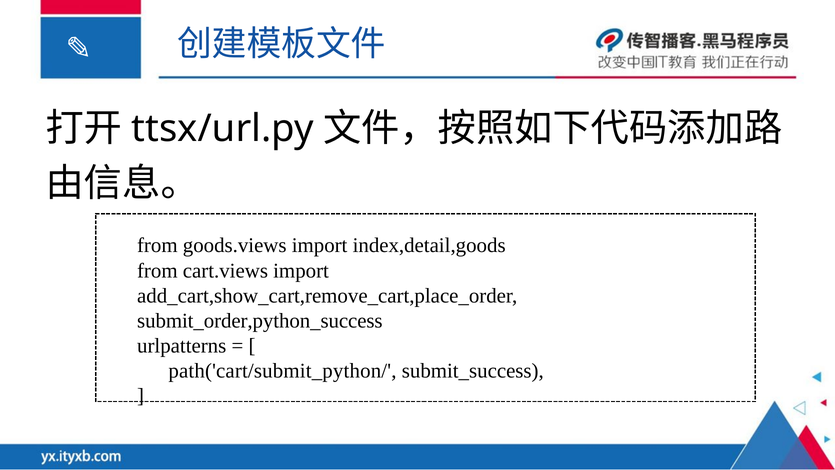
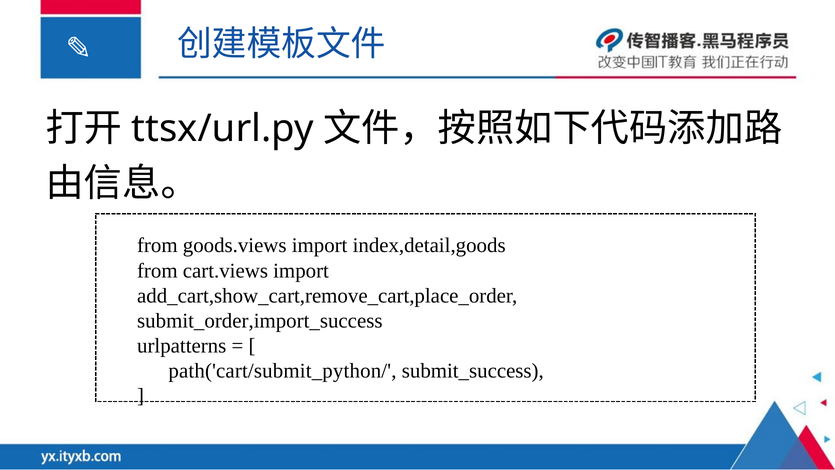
submit_order,python_success: submit_order,python_success -> submit_order,import_success
